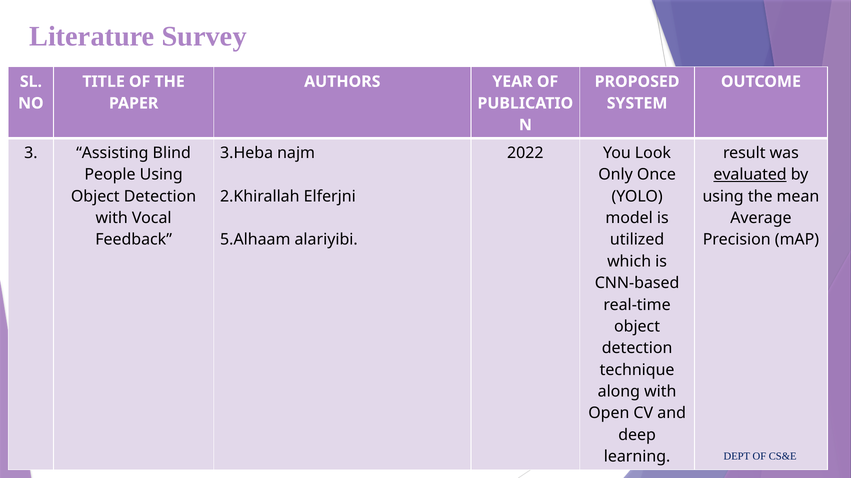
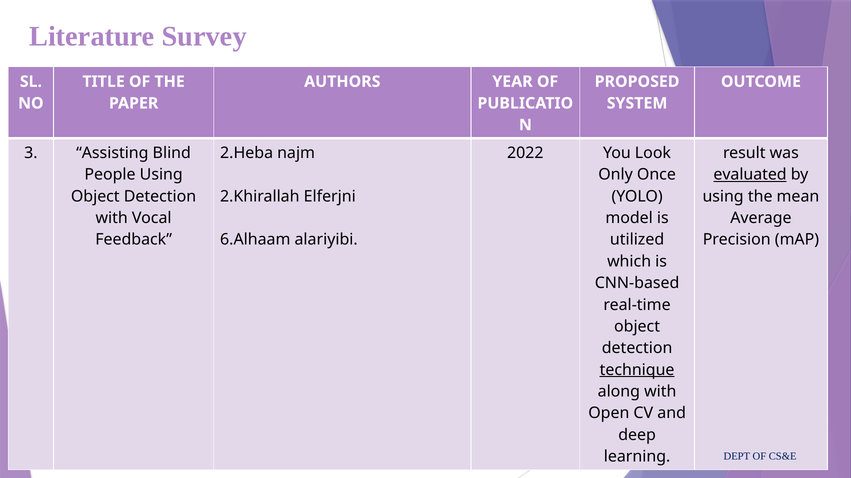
3.Heba: 3.Heba -> 2.Heba
5.Alhaam: 5.Alhaam -> 6.Alhaam
technique underline: none -> present
